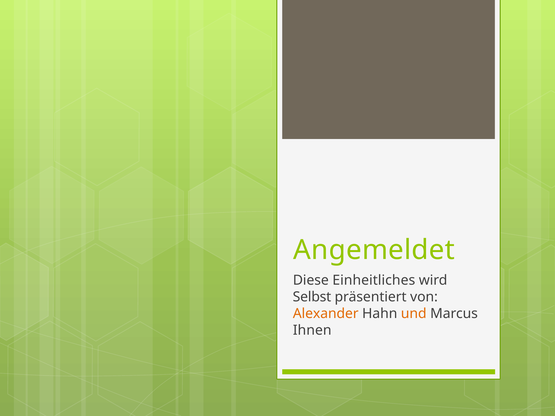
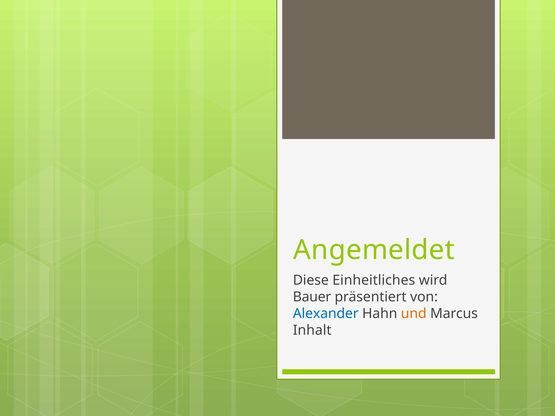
Selbst: Selbst -> Bauer
Alexander colour: orange -> blue
Ihnen: Ihnen -> Inhalt
